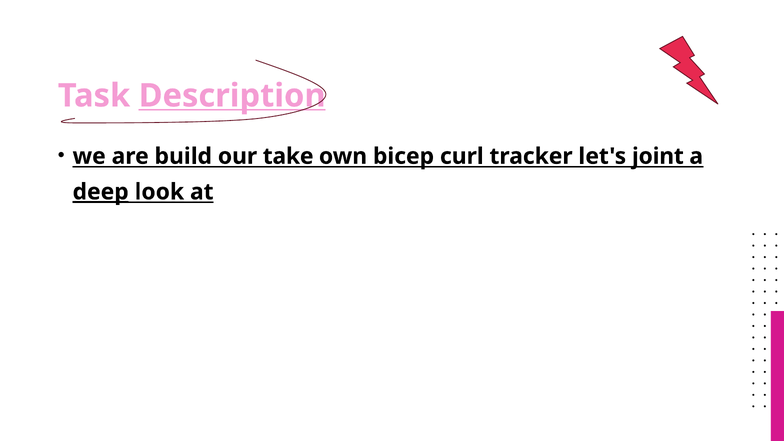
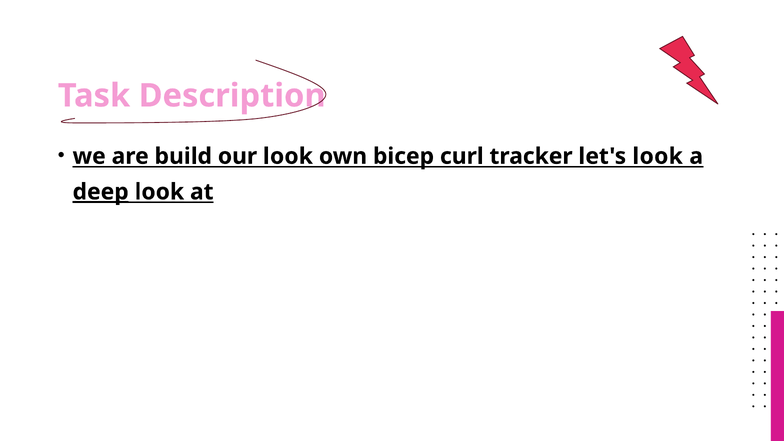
Description underline: present -> none
our take: take -> look
let's joint: joint -> look
